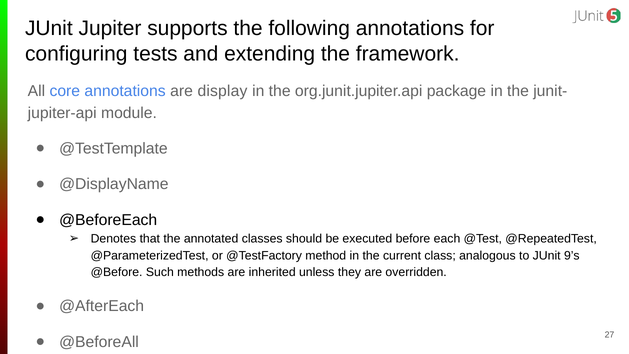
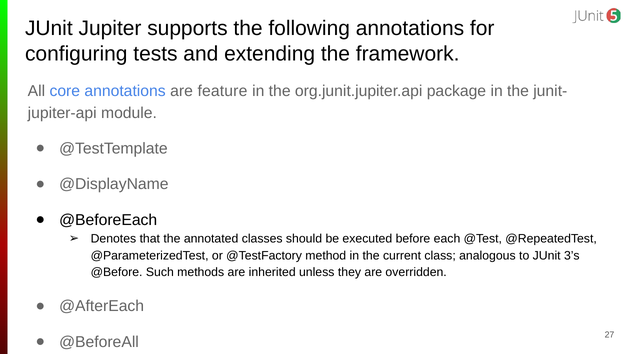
display: display -> feature
9’s: 9’s -> 3’s
